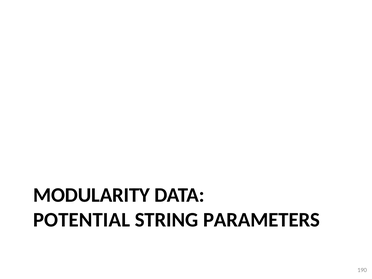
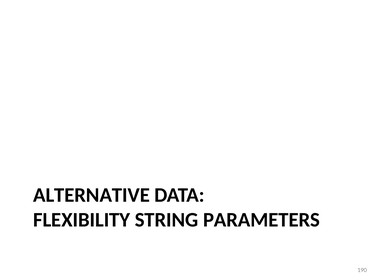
MODULARITY: MODULARITY -> ALTERNATIVE
POTENTIAL: POTENTIAL -> FLEXIBILITY
